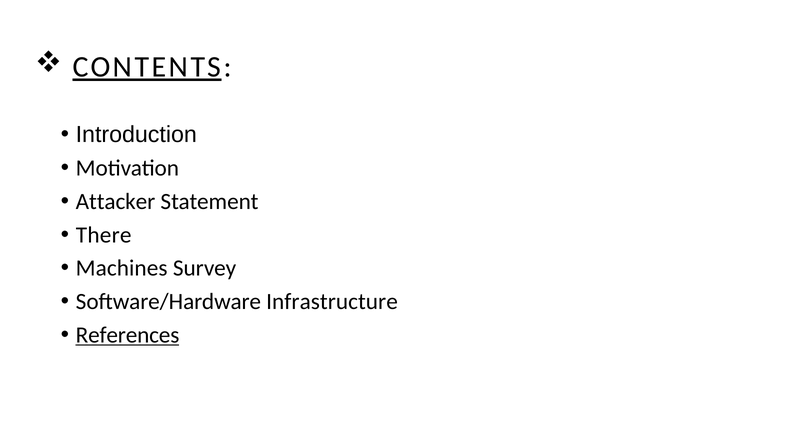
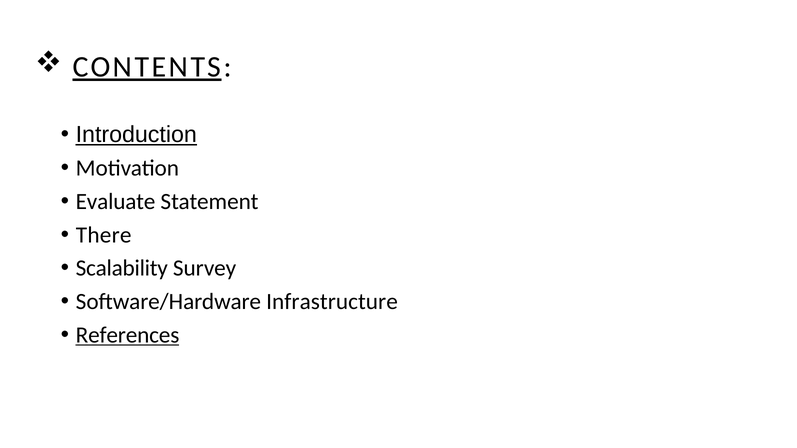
Introduction underline: none -> present
Attacker: Attacker -> Evaluate
Machines: Machines -> Scalability
